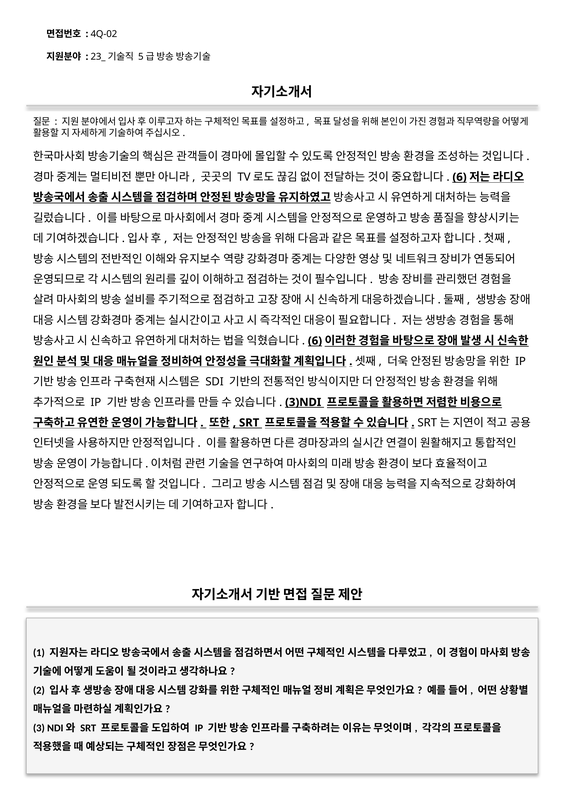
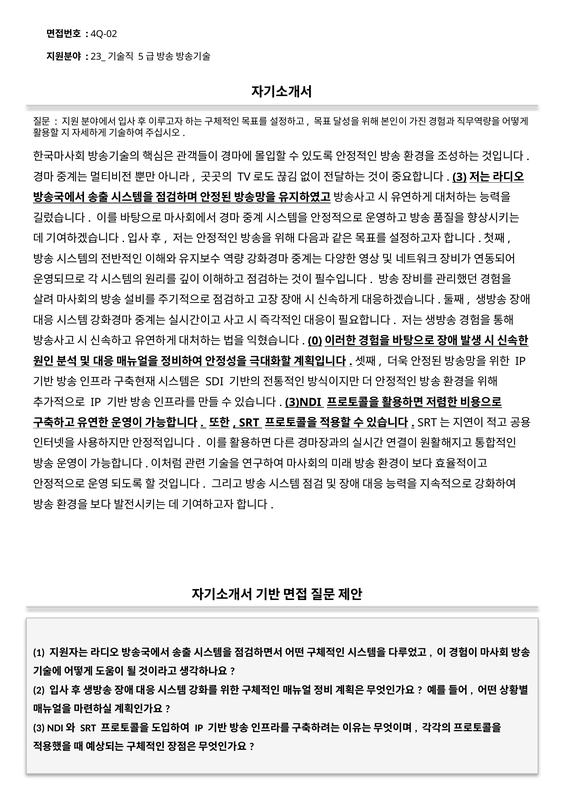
6 at (460, 177): 6 -> 3
6 at (315, 341): 6 -> 0
